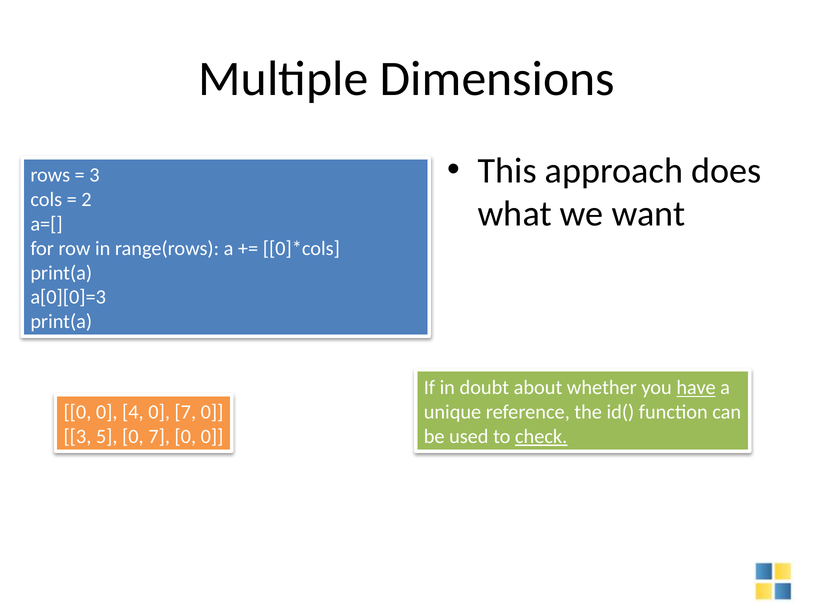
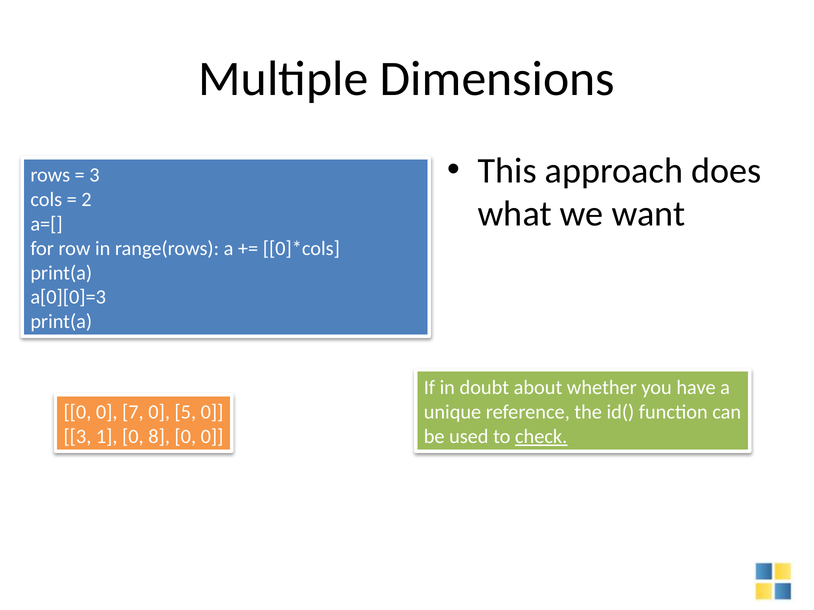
have underline: present -> none
4: 4 -> 7
7 at (185, 413): 7 -> 5
5: 5 -> 1
7 at (159, 437): 7 -> 8
